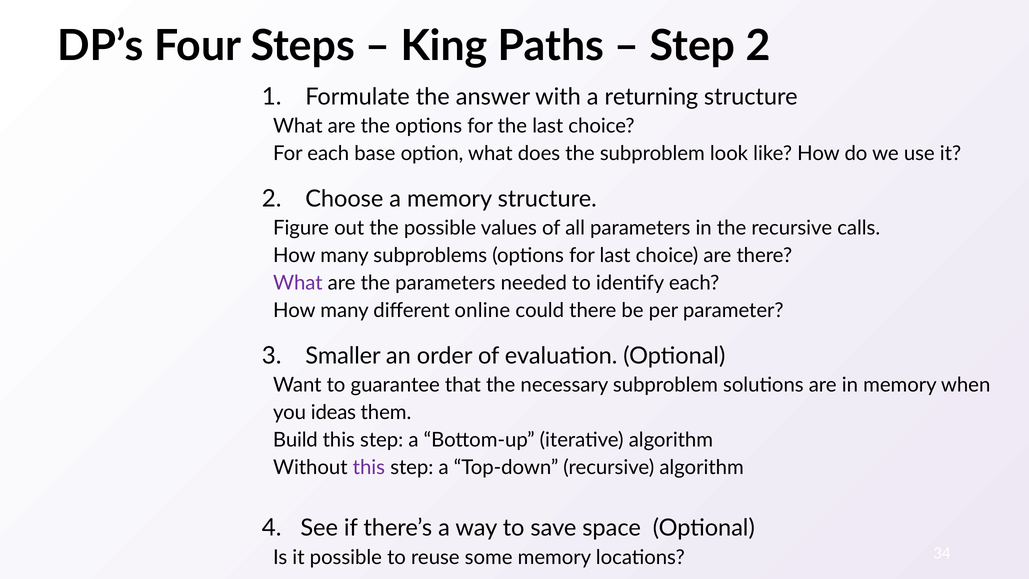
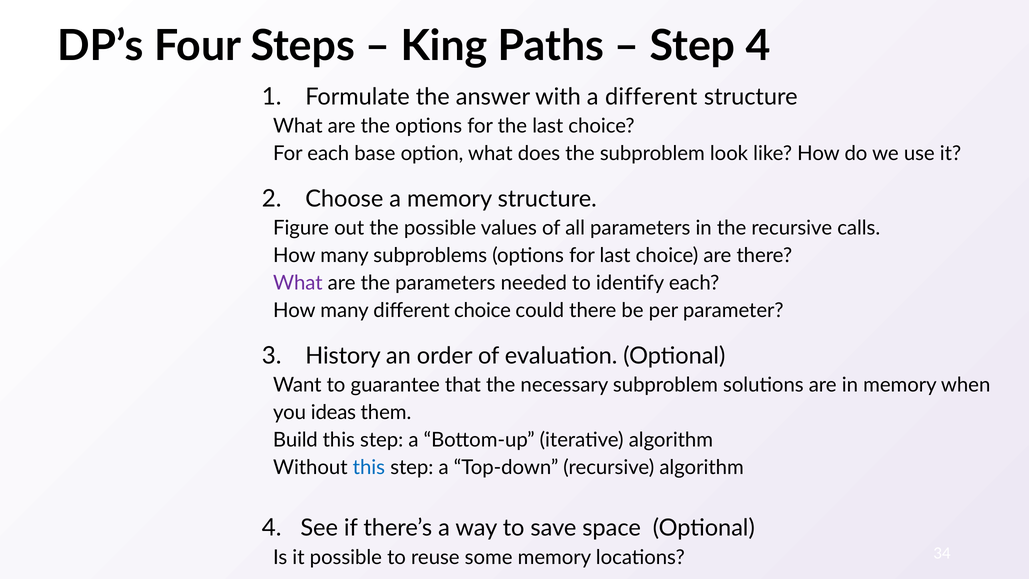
Step 2: 2 -> 4
a returning: returning -> different
different online: online -> choice
Smaller: Smaller -> History
this at (369, 467) colour: purple -> blue
